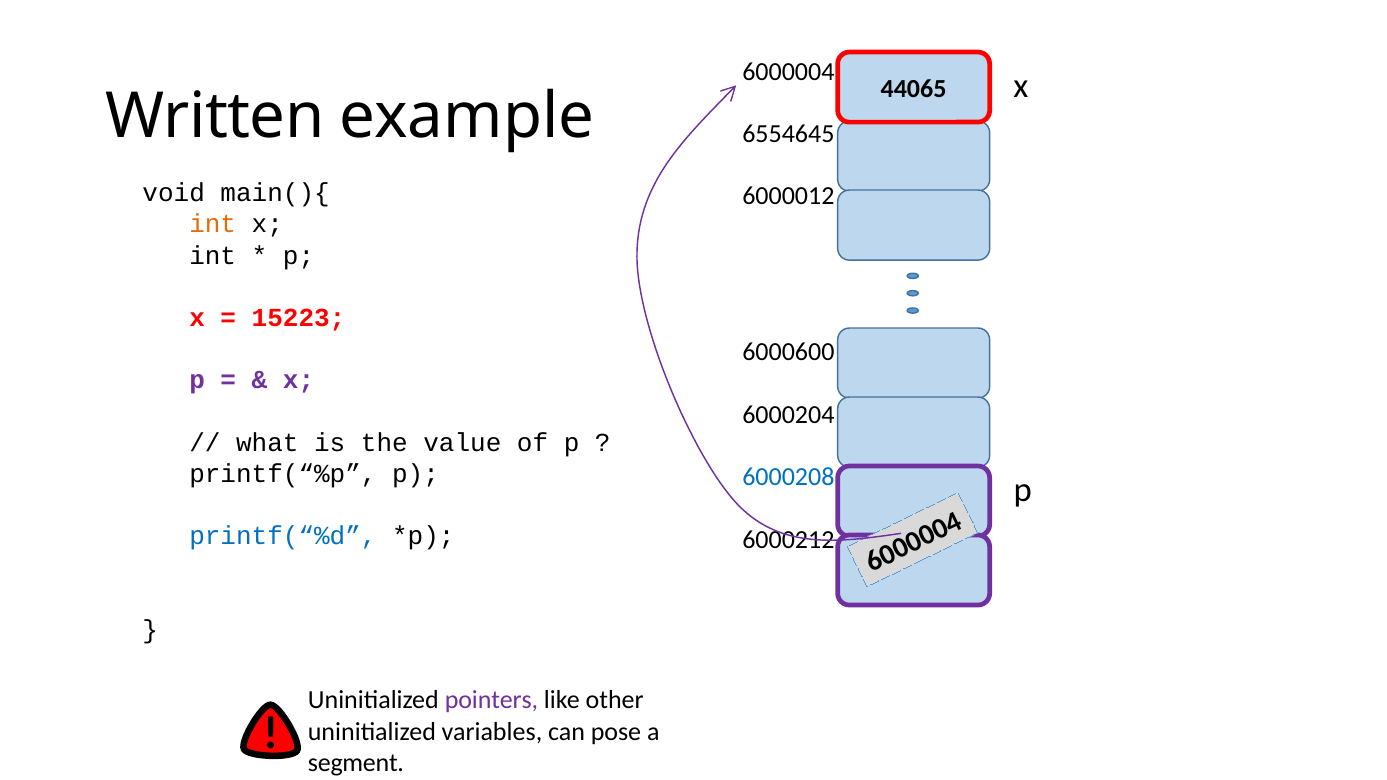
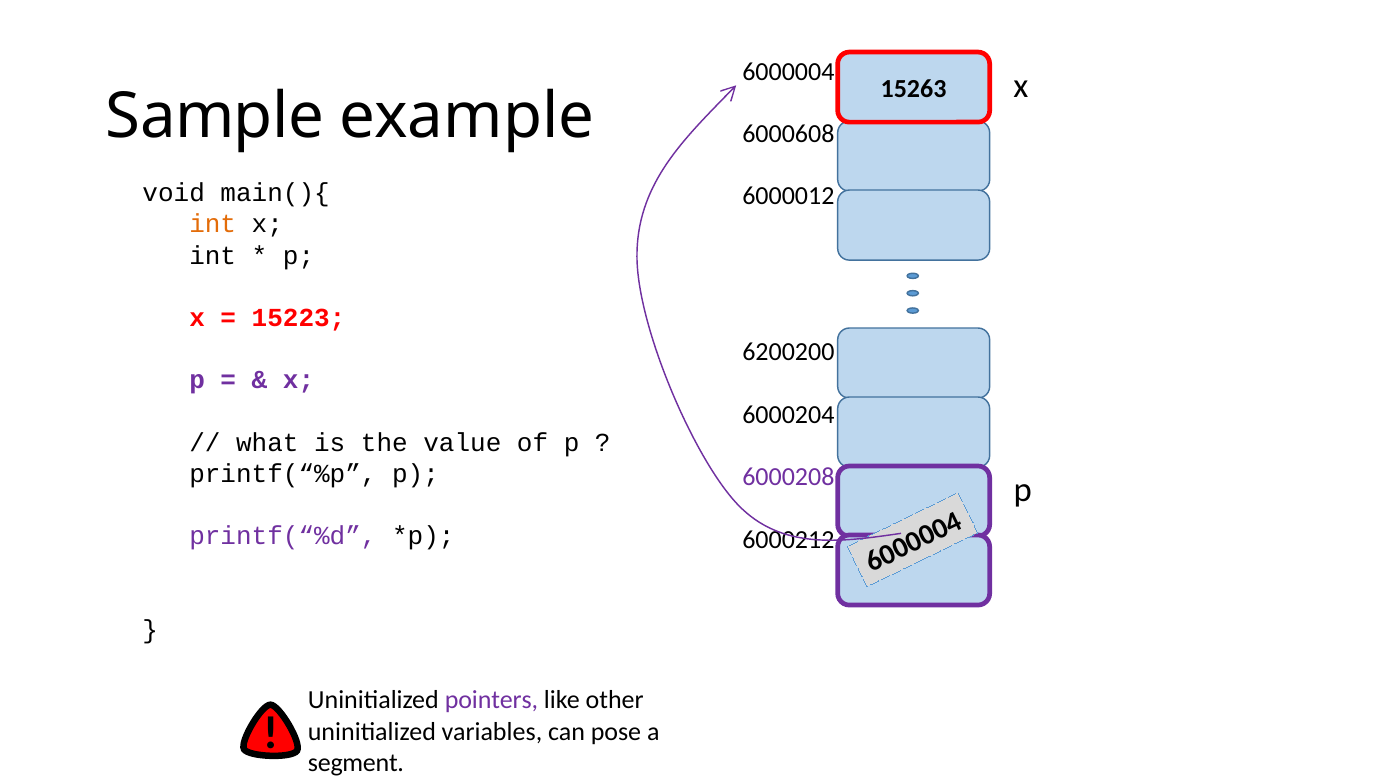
44065: 44065 -> 15263
Written: Written -> Sample
6554645: 6554645 -> 6000608
6000600: 6000600 -> 6200200
6000208 colour: blue -> purple
printf(“%d colour: blue -> purple
